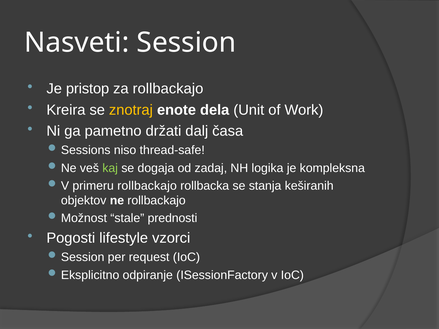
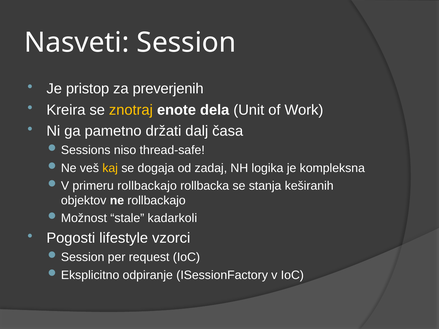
za rollbackajo: rollbackajo -> preverjenih
kaj colour: light green -> yellow
prednosti: prednosti -> kadarkoli
